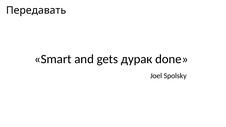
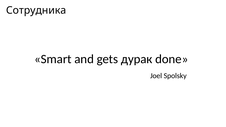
Передавать: Передавать -> Сотрудника
